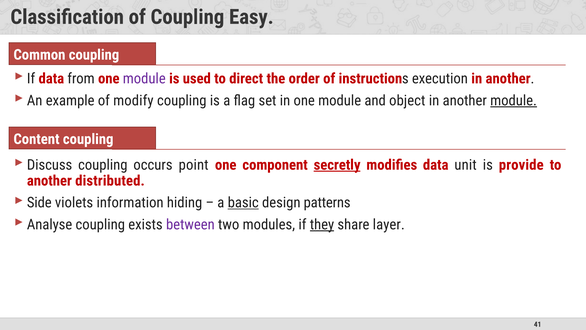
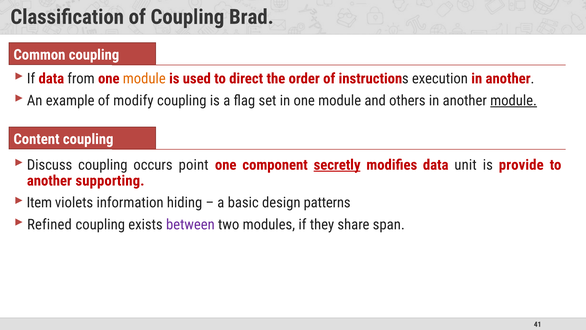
Easy: Easy -> Brad
module at (144, 78) colour: purple -> orange
object: object -> others
distributed: distributed -> supporting
Side: Side -> Item
basic underline: present -> none
Analyse: Analyse -> Refined
they underline: present -> none
layer: layer -> span
